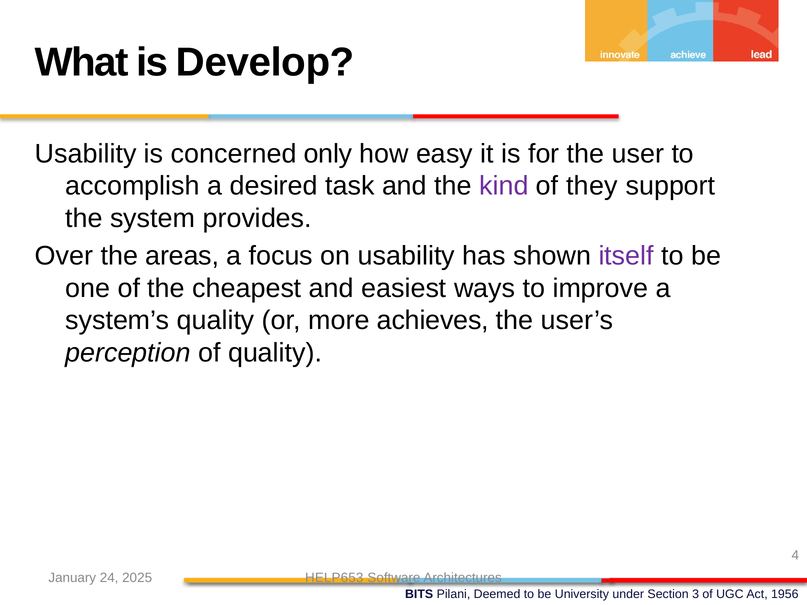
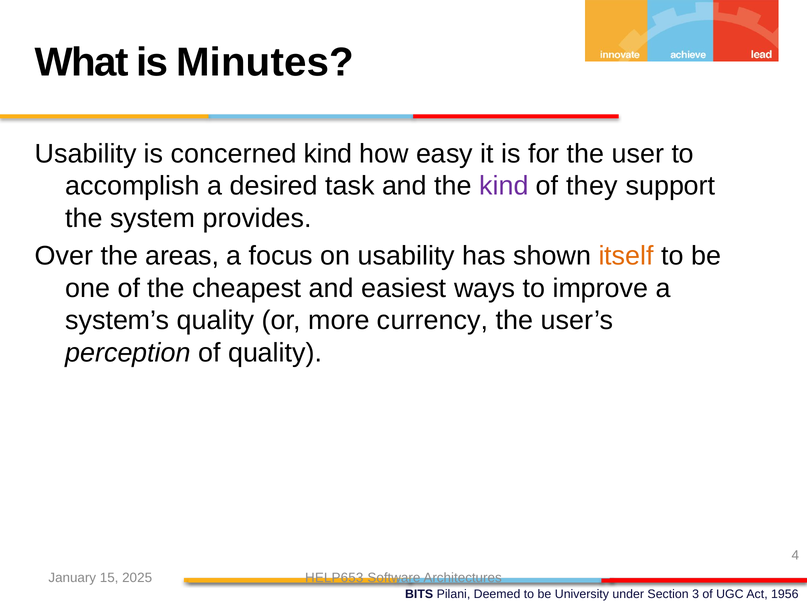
Develop: Develop -> Minutes
concerned only: only -> kind
itself colour: purple -> orange
achieves: achieves -> currency
24: 24 -> 15
